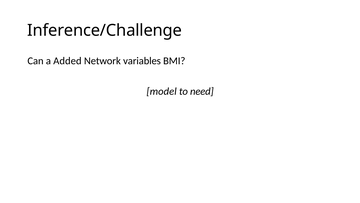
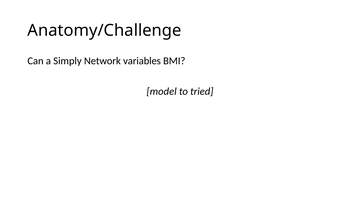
Inference/Challenge: Inference/Challenge -> Anatomy/Challenge
Added: Added -> Simply
need: need -> tried
